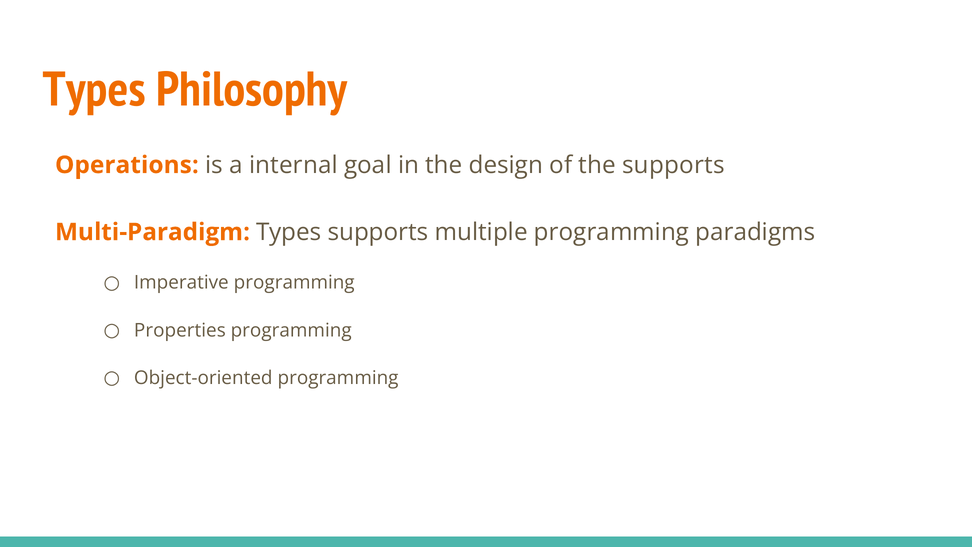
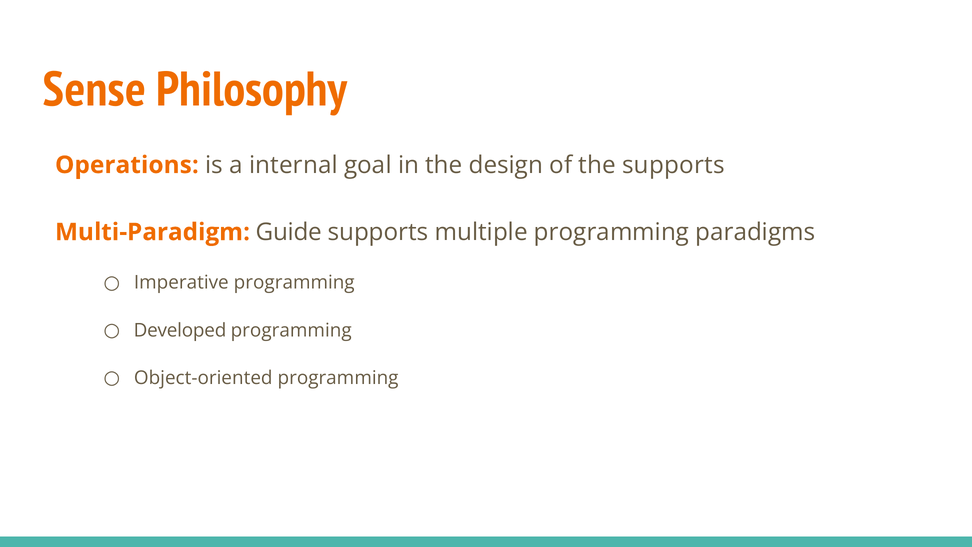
Types at (94, 90): Types -> Sense
Multi-Paradigm Types: Types -> Guide
Properties: Properties -> Developed
